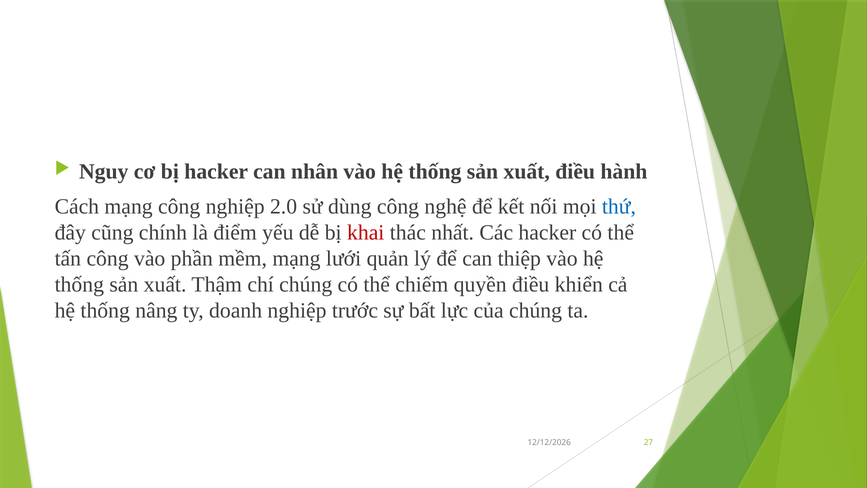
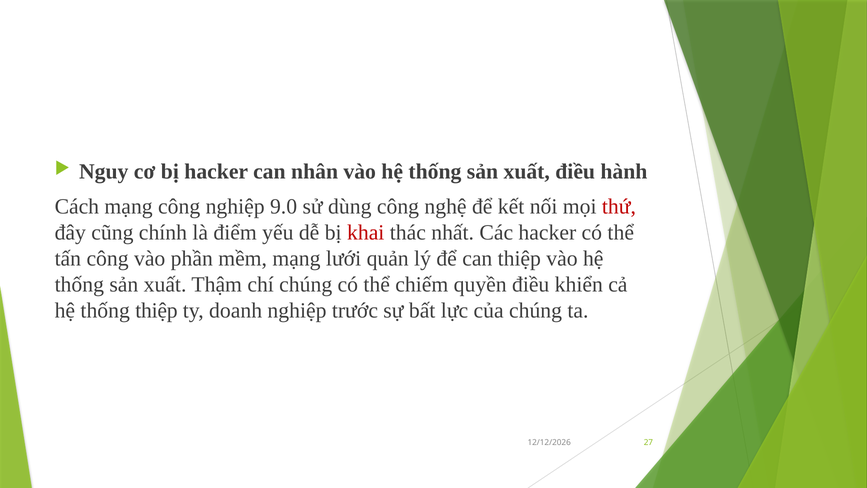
2.0: 2.0 -> 9.0
thứ colour: blue -> red
thống nâng: nâng -> thiệp
